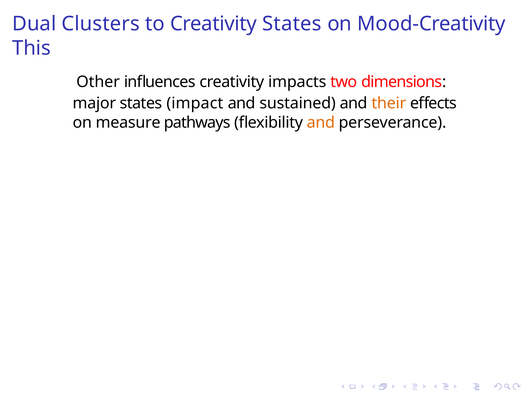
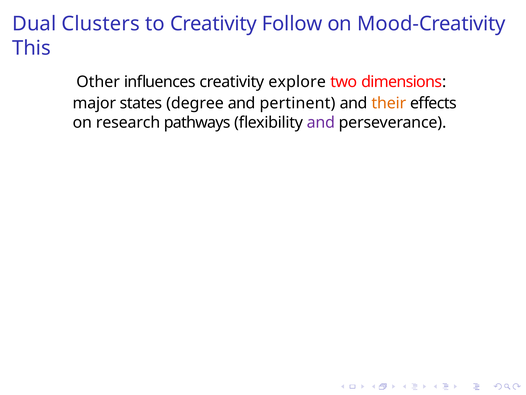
Creativity States: States -> Follow
impacts: impacts -> explore
impact: impact -> degree
sustained: sustained -> pertinent
measure: measure -> research
and at (321, 123) colour: orange -> purple
